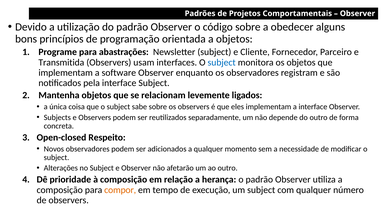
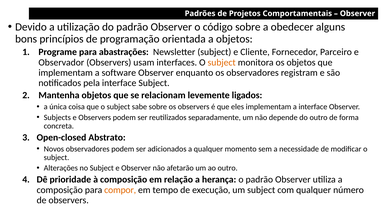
Transmitida: Transmitida -> Observador
subject at (222, 62) colour: blue -> orange
Respeito: Respeito -> Abstrato
